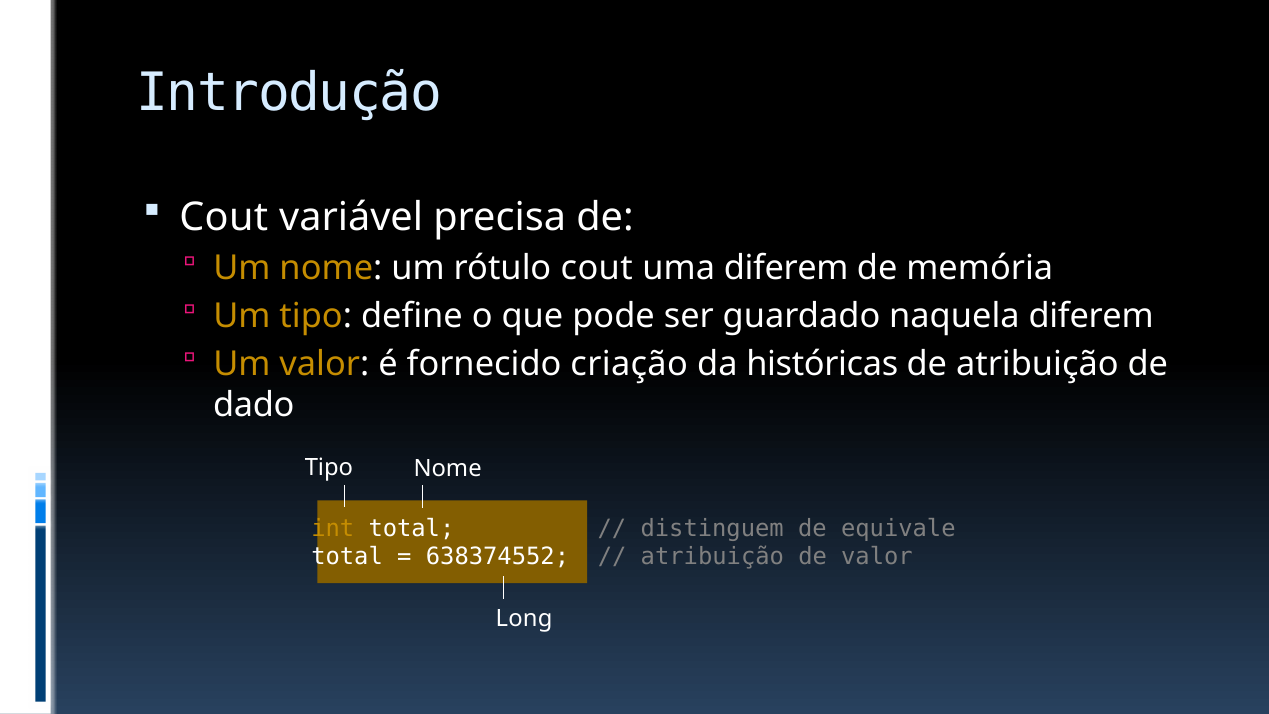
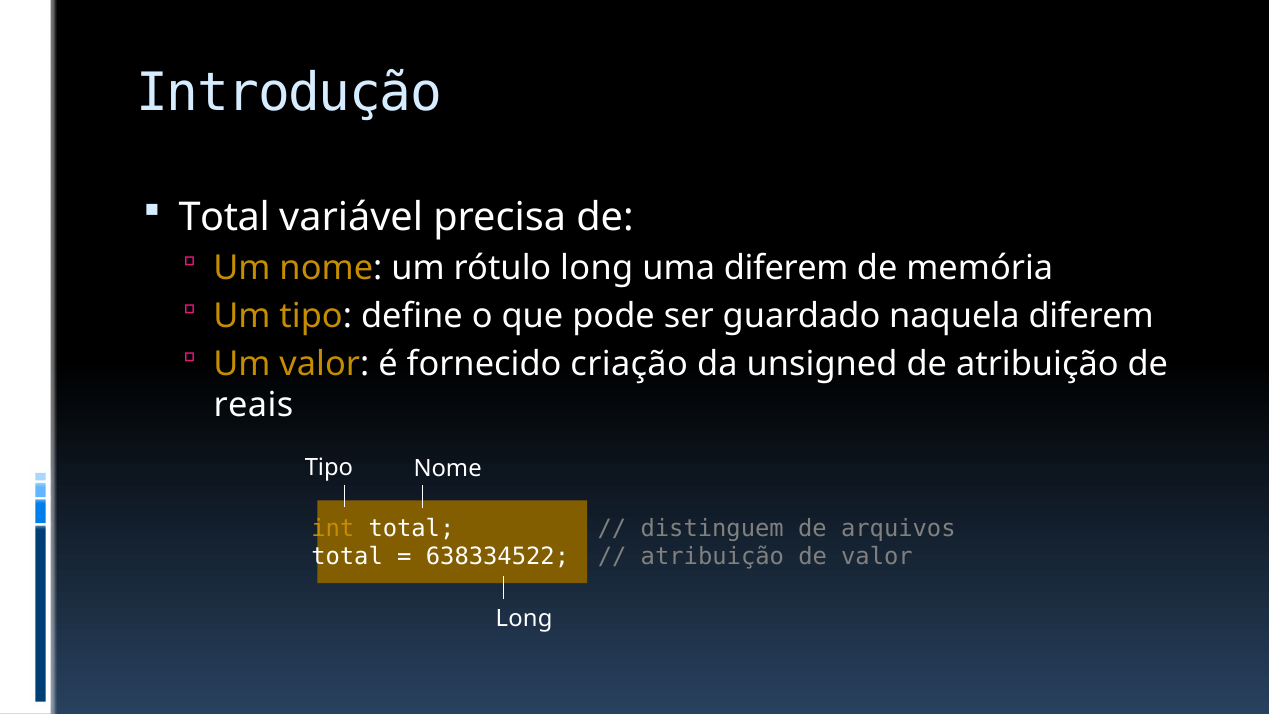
Cout at (224, 217): Cout -> Total
rótulo cout: cout -> long
históricas: históricas -> unsigned
dado: dado -> reais
equivale: equivale -> arquivos
638374552: 638374552 -> 638334522
